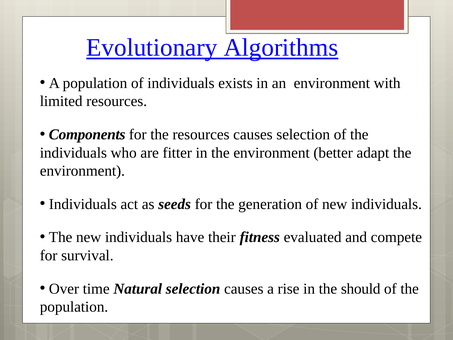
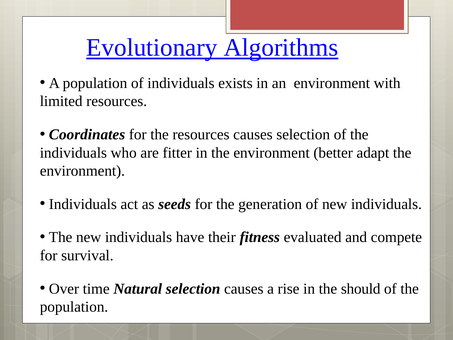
Components: Components -> Coordinates
